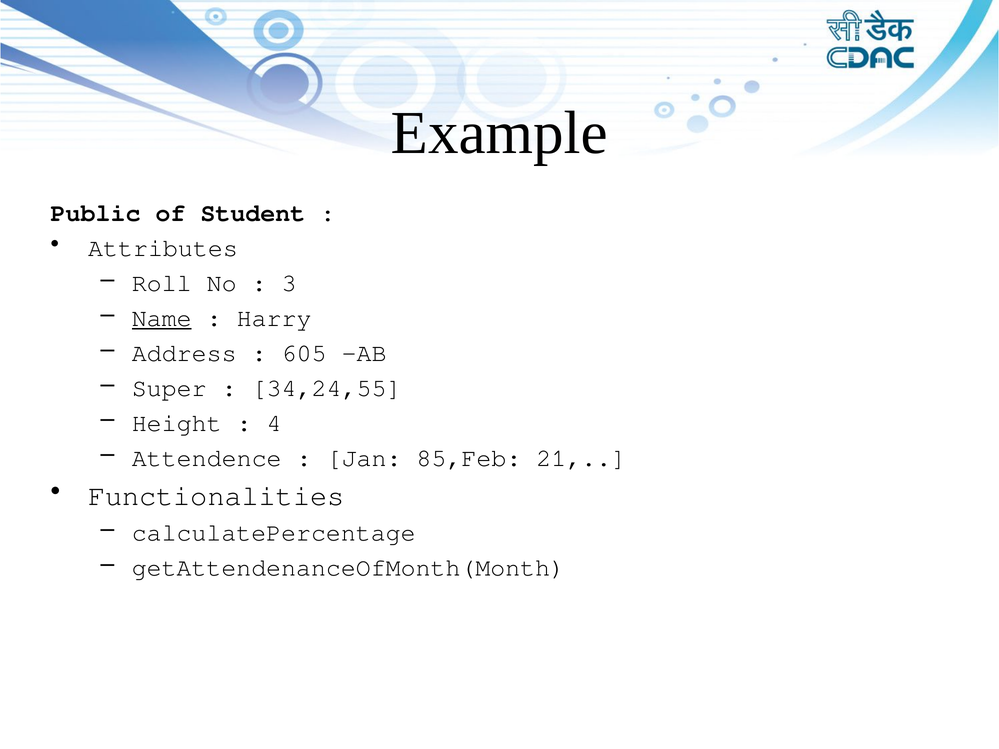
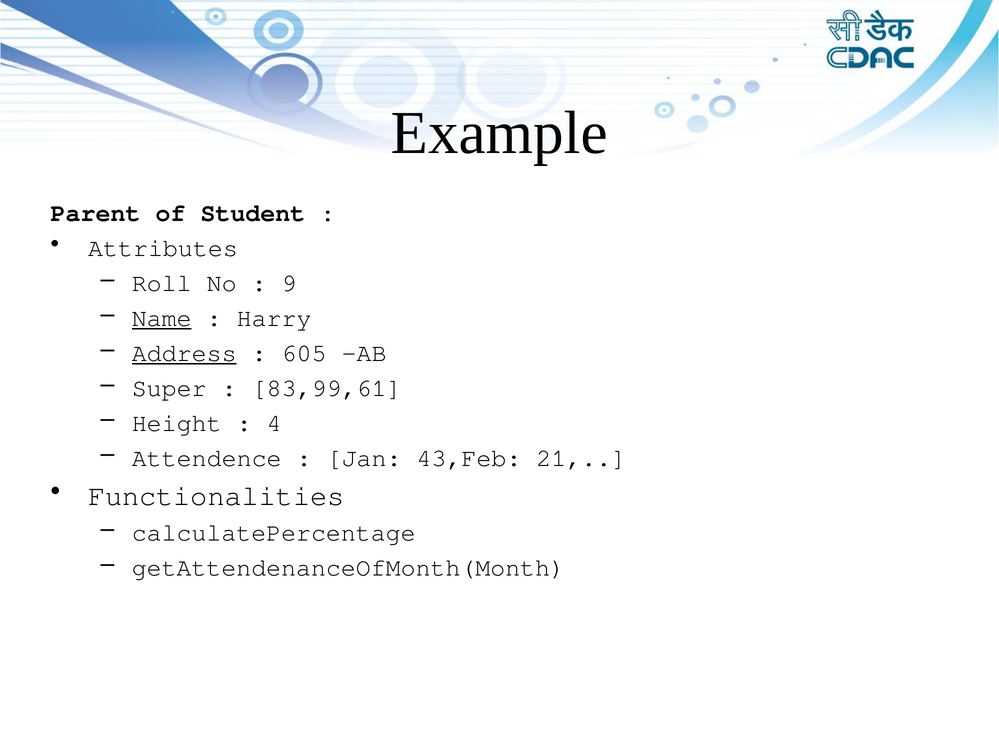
Public: Public -> Parent
3: 3 -> 9
Address underline: none -> present
34,24,55: 34,24,55 -> 83,99,61
85,Feb: 85,Feb -> 43,Feb
